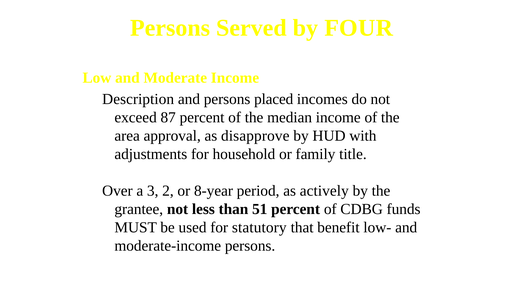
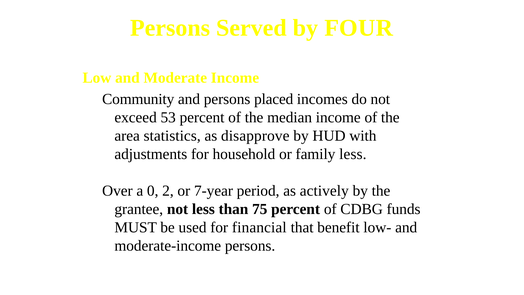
Description: Description -> Community
87: 87 -> 53
approval: approval -> statistics
family title: title -> less
3: 3 -> 0
8-year: 8-year -> 7-year
51: 51 -> 75
statutory: statutory -> financial
